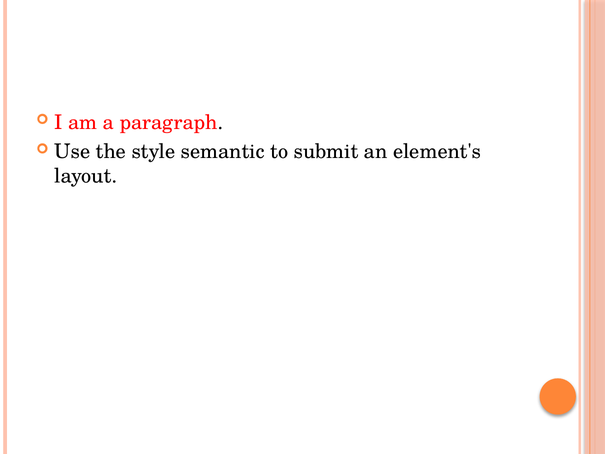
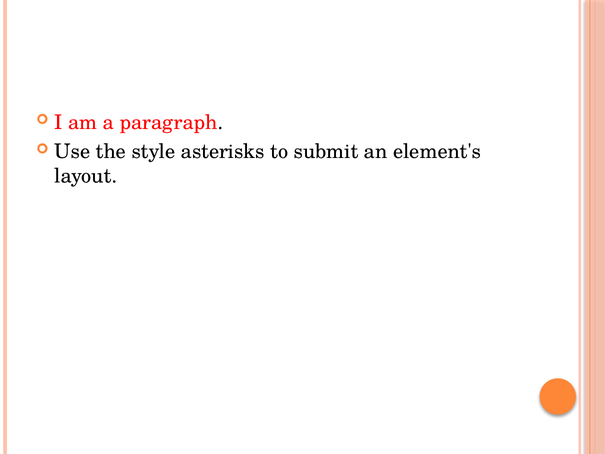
semantic: semantic -> asterisks
